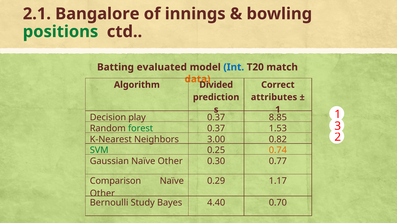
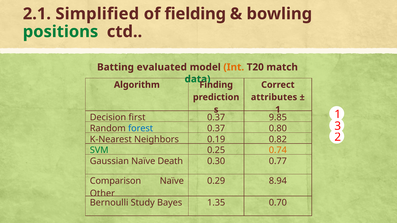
Bangalore: Bangalore -> Simplified
innings: innings -> fielding
Int colour: blue -> orange
data colour: orange -> green
Divided: Divided -> Finding
play: play -> first
8.85: 8.85 -> 9.85
forest colour: green -> blue
1.53: 1.53 -> 0.80
3.00: 3.00 -> 0.19
Gaussian Naïve Other: Other -> Death
1.17: 1.17 -> 8.94
4.40: 4.40 -> 1.35
